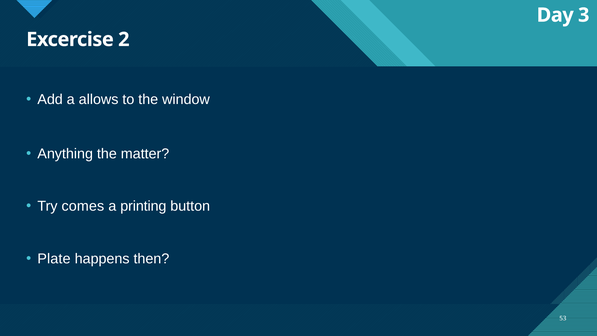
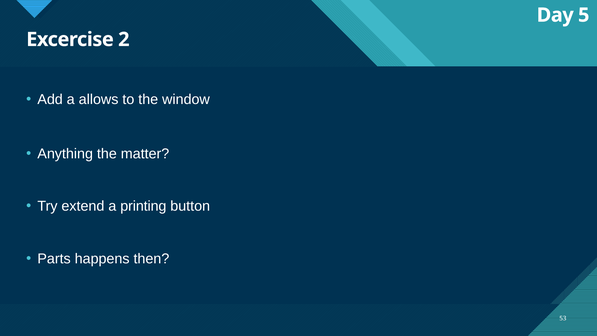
3: 3 -> 5
comes: comes -> extend
Plate: Plate -> Parts
